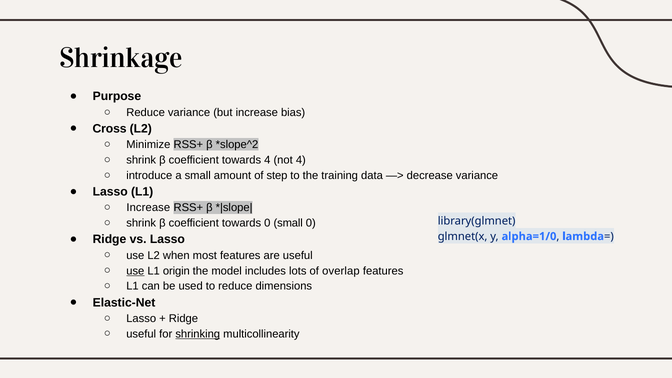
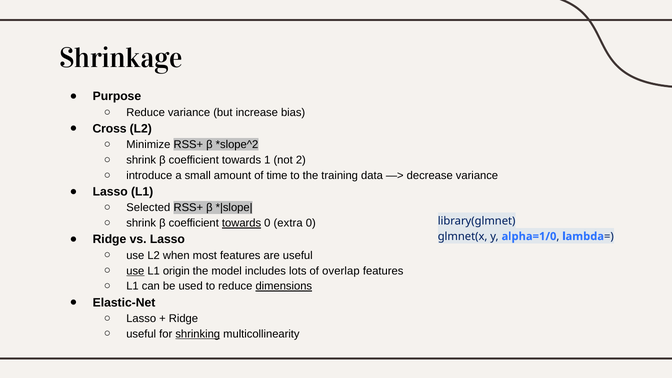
towards 4: 4 -> 1
not 4: 4 -> 2
step: step -> time
Increase at (148, 208): Increase -> Selected
towards at (242, 223) underline: none -> present
0 small: small -> extra
dimensions underline: none -> present
